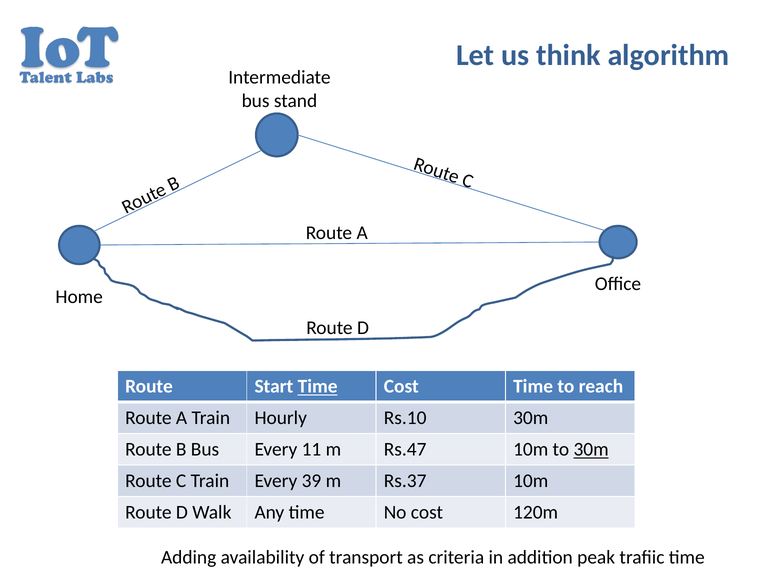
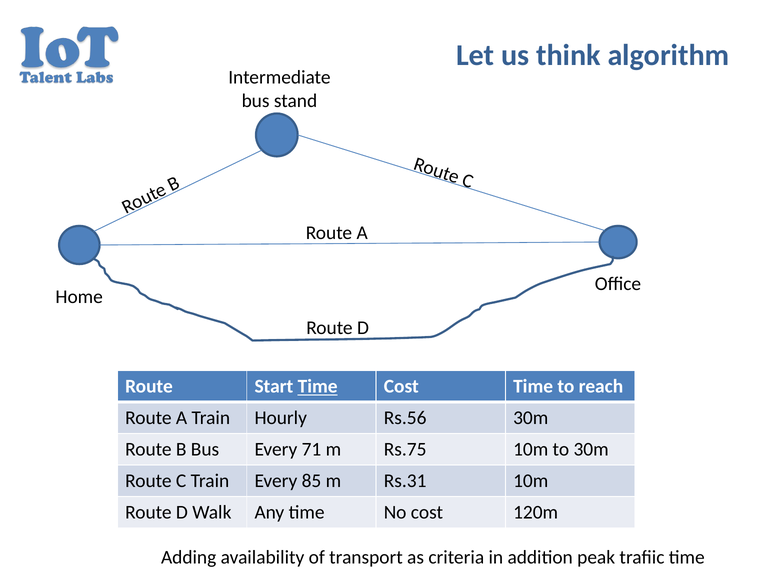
Rs.10: Rs.10 -> Rs.56
11: 11 -> 71
Rs.47: Rs.47 -> Rs.75
30m at (591, 450) underline: present -> none
39: 39 -> 85
Rs.37: Rs.37 -> Rs.31
